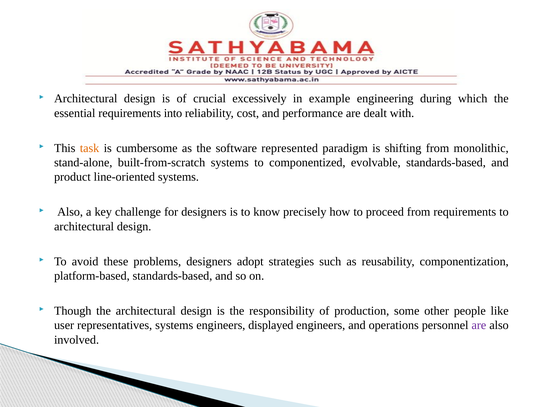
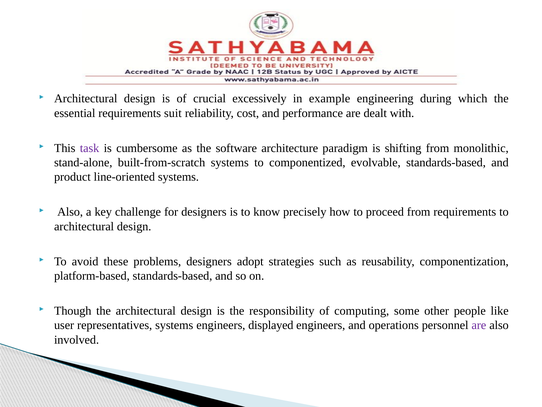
into: into -> suit
task colour: orange -> purple
represented: represented -> architecture
production: production -> computing
